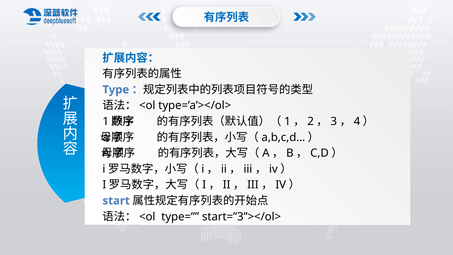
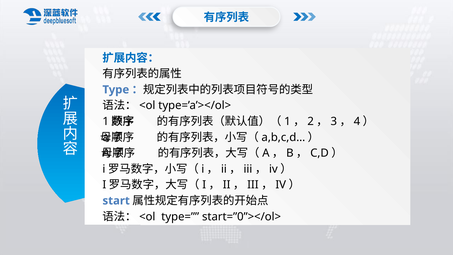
start=”3”></ol>: start=”3”></ol> -> start=”0”></ol>
